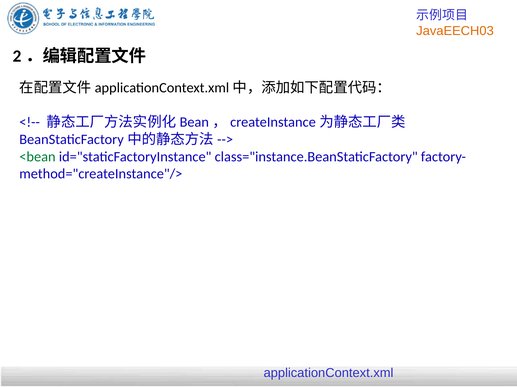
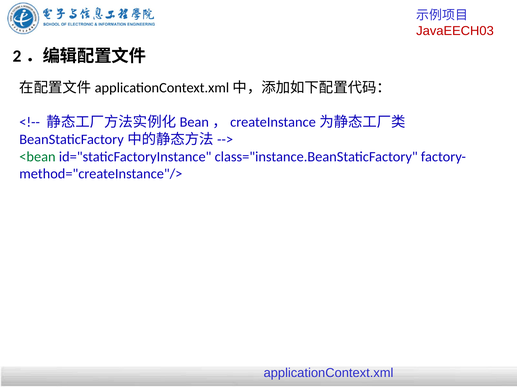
JavaEECH03 colour: orange -> red
